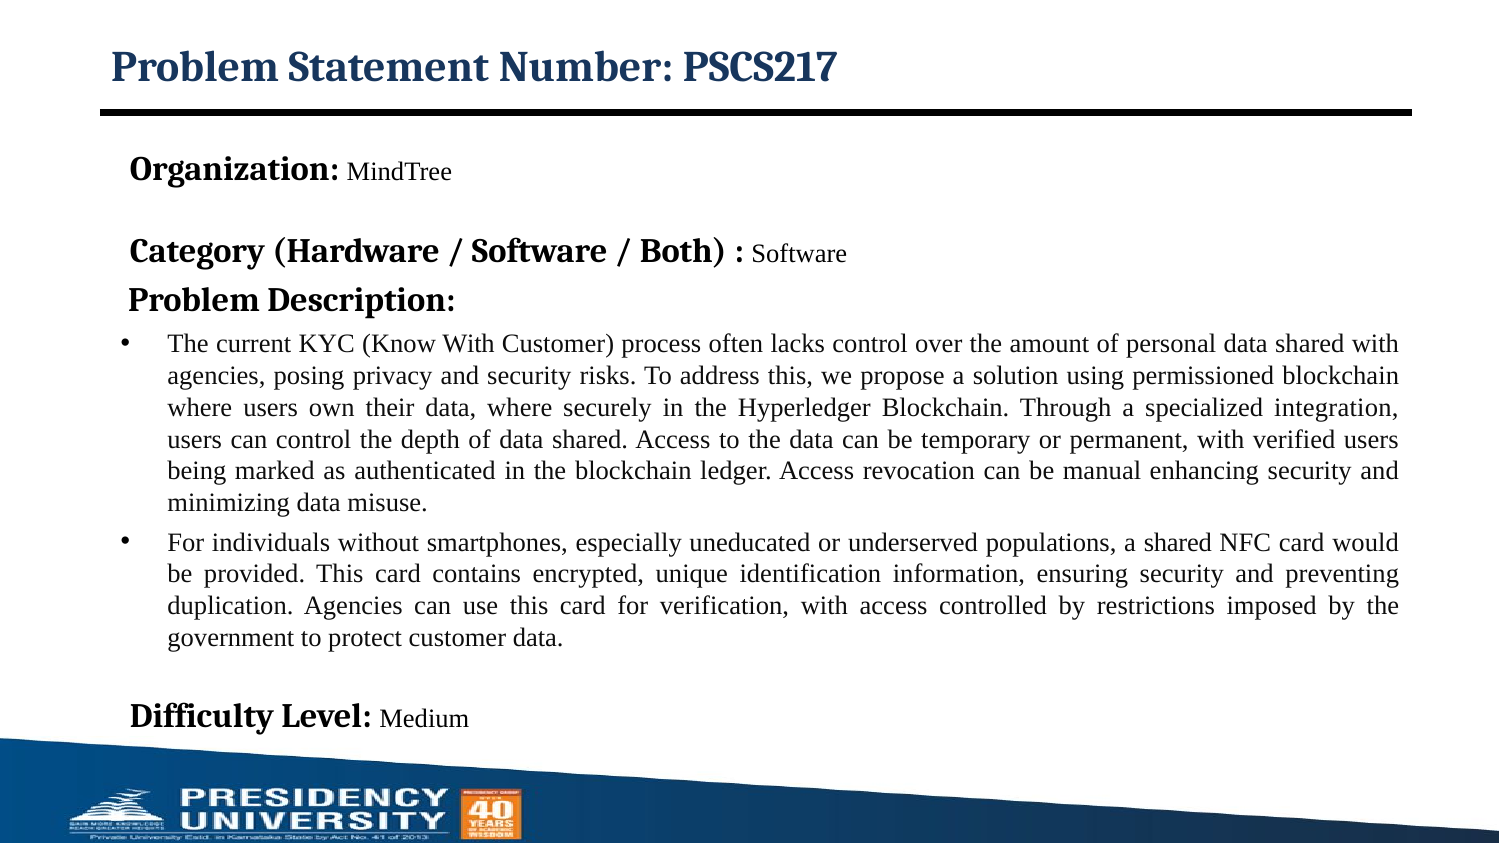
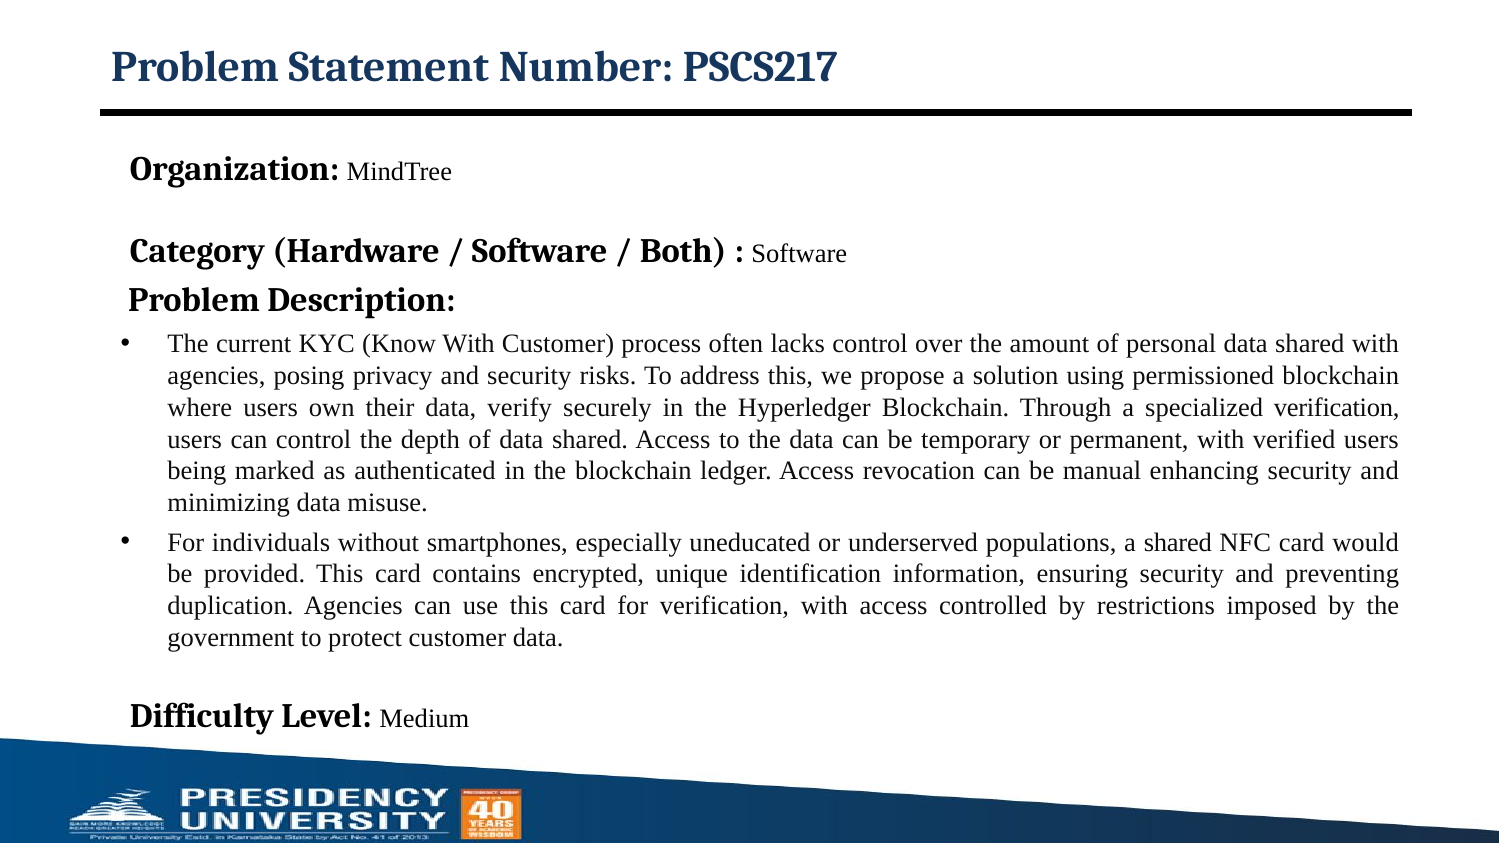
data where: where -> verify
specialized integration: integration -> verification
